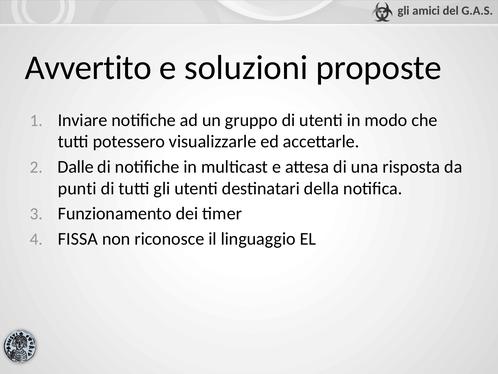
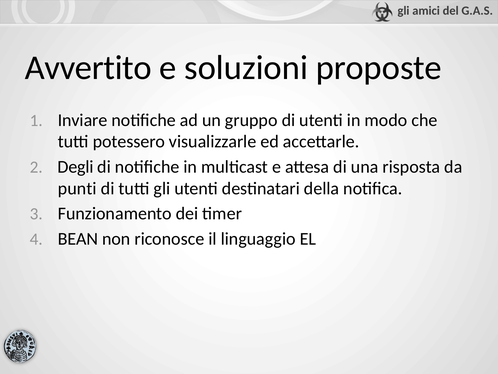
Dalle: Dalle -> Degli
FISSA: FISSA -> BEAN
